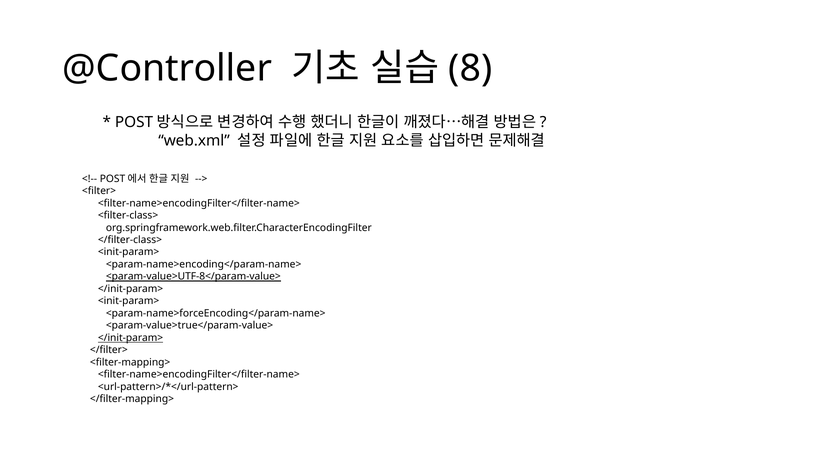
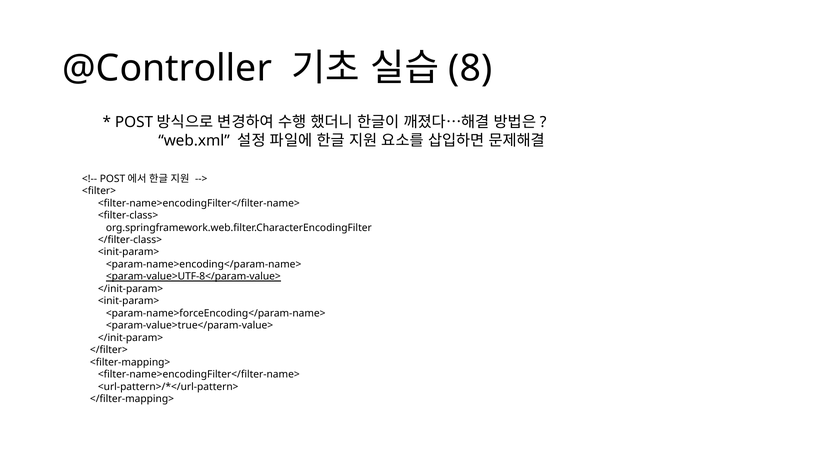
</init-param> at (131, 338) underline: present -> none
